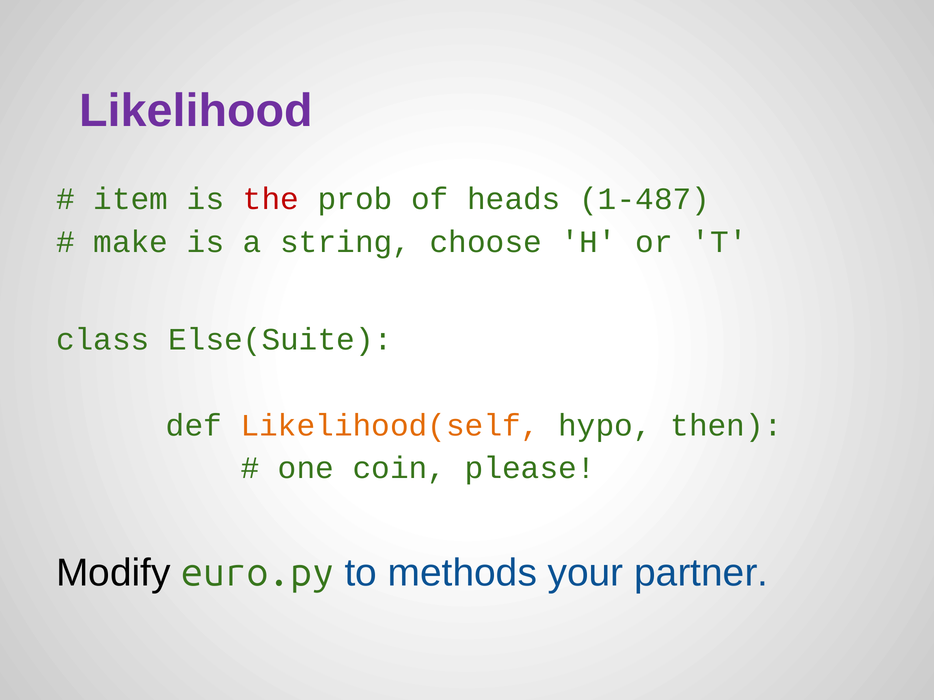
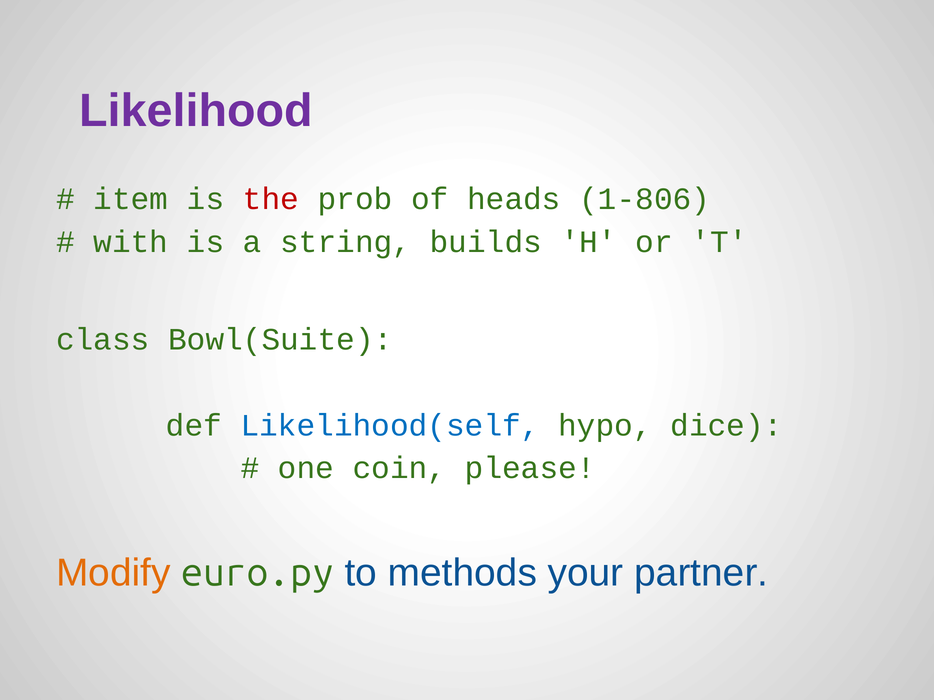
1-487: 1-487 -> 1-806
make: make -> with
choose: choose -> builds
Else(Suite: Else(Suite -> Bowl(Suite
Likelihood(self colour: orange -> blue
then: then -> dice
Modify colour: black -> orange
